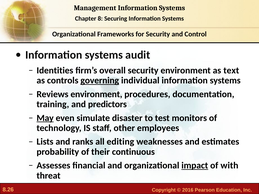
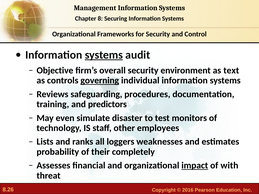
systems at (104, 55) underline: none -> present
Identities: Identities -> Objective
Reviews environment: environment -> safeguarding
May underline: present -> none
editing: editing -> loggers
continuous: continuous -> completely
